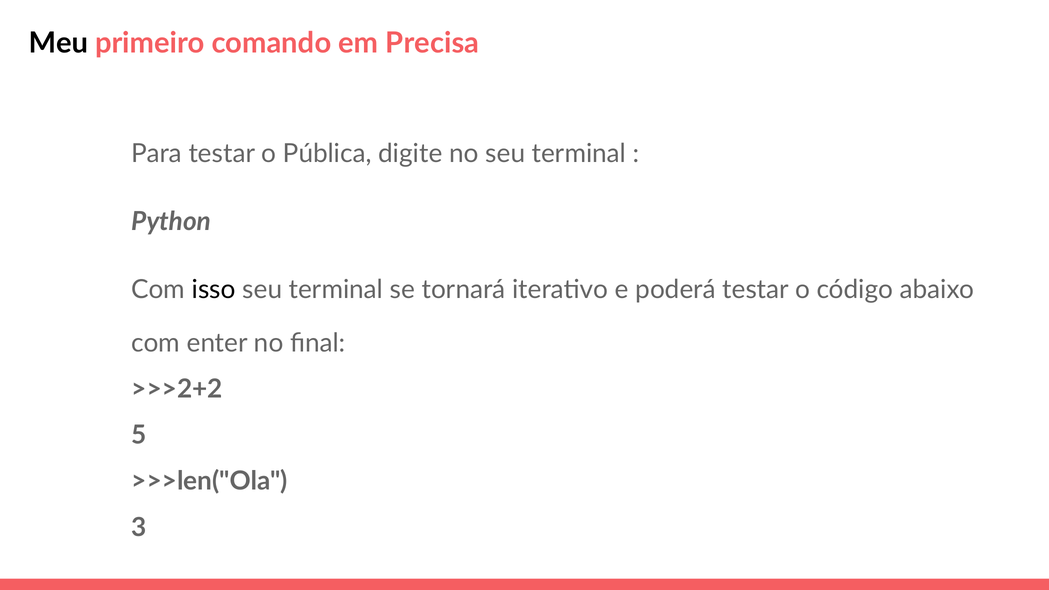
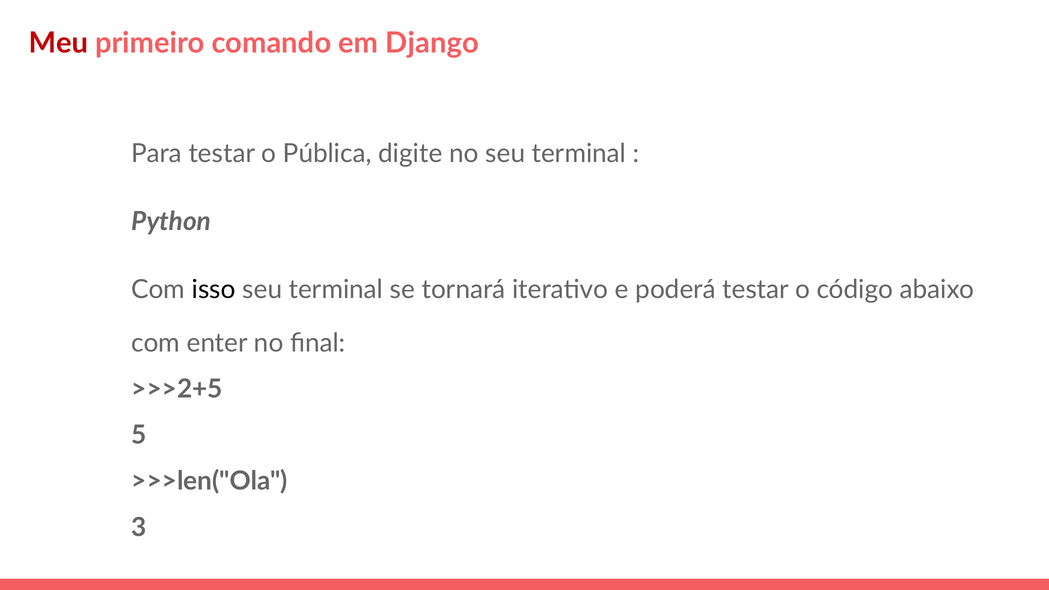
Meu colour: black -> red
Precisa: Precisa -> Django
>>>2+2: >>>2+2 -> >>>2+5
